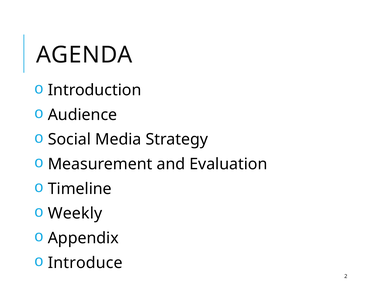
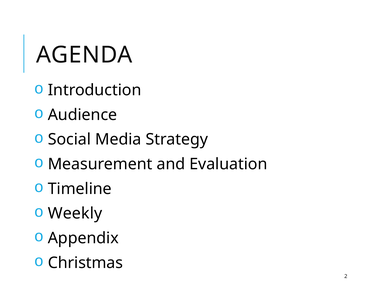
Introduce: Introduce -> Christmas
